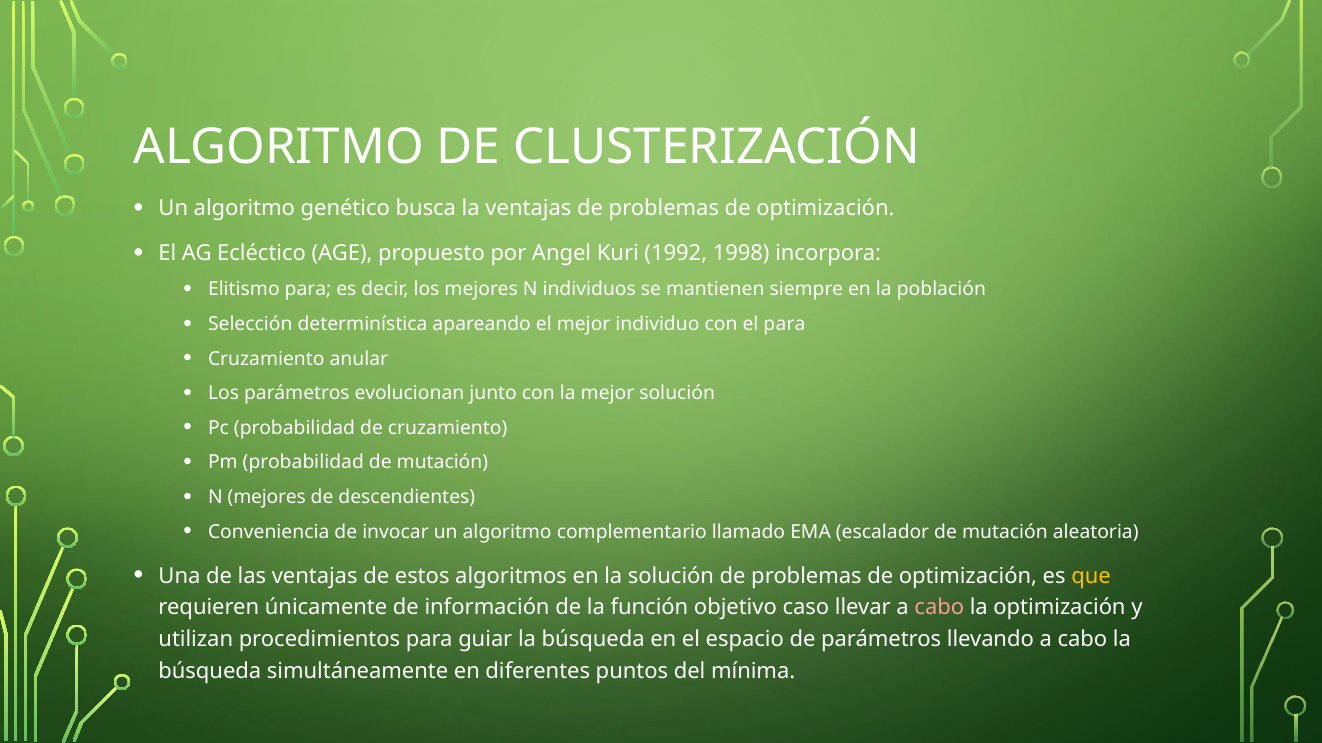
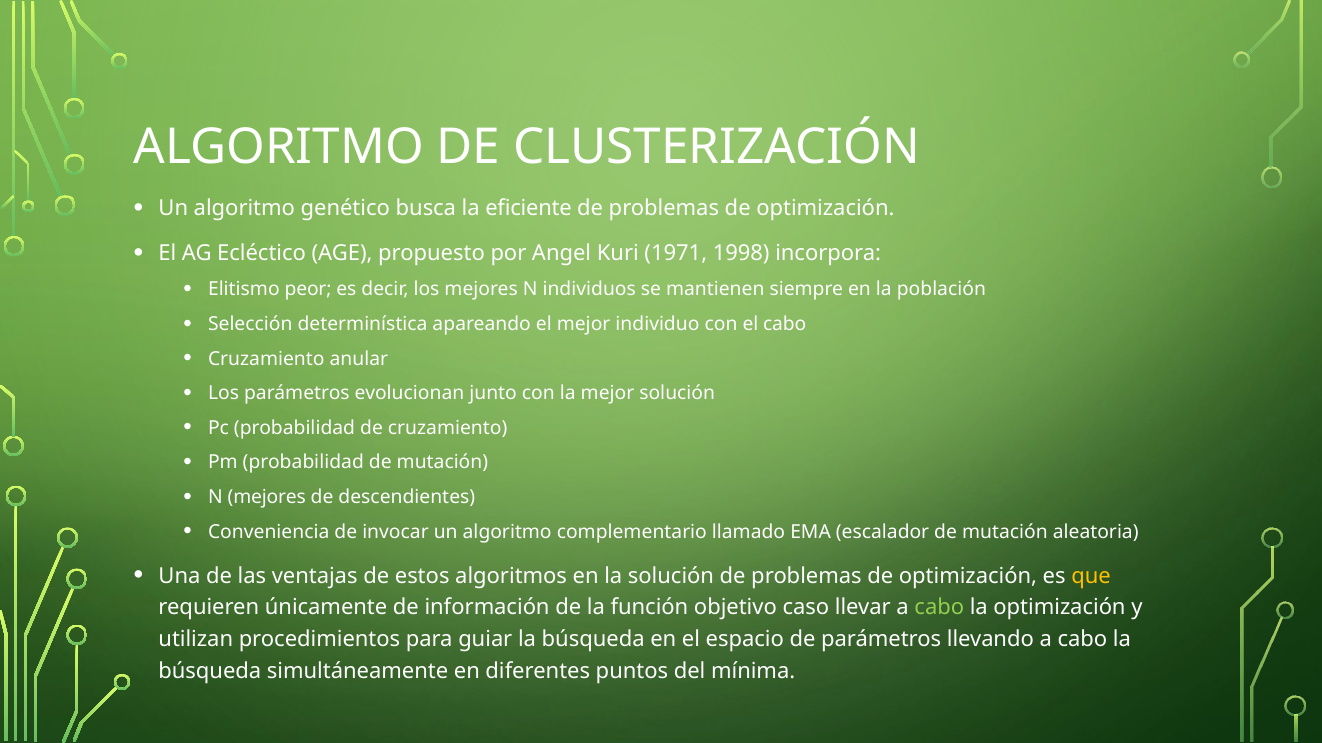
la ventajas: ventajas -> eficiente
1992: 1992 -> 1971
Elitismo para: para -> peor
el para: para -> cabo
cabo at (939, 608) colour: pink -> light green
